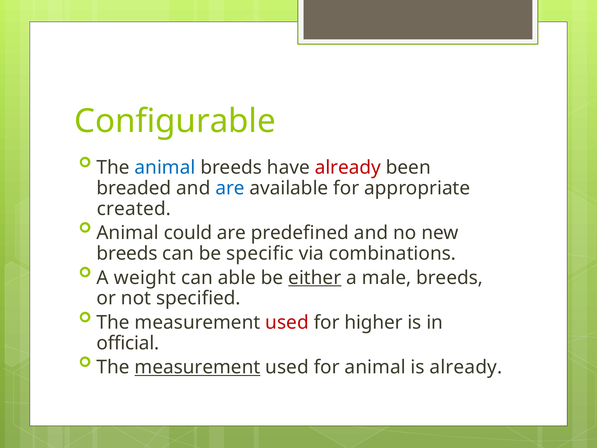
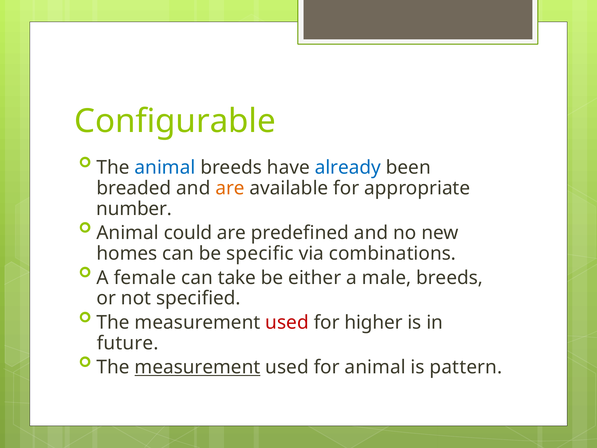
already at (348, 167) colour: red -> blue
are at (230, 188) colour: blue -> orange
created: created -> number
breeds at (127, 253): breeds -> homes
weight: weight -> female
able: able -> take
either underline: present -> none
official: official -> future
is already: already -> pattern
